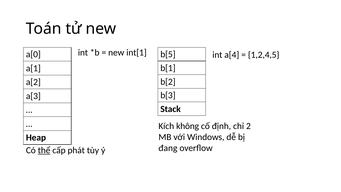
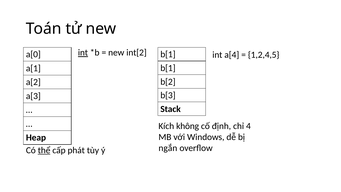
int at (83, 53) underline: none -> present
int[1: int[1 -> int[2
b[5 at (168, 54): b[5 -> b[1
2: 2 -> 4
đang: đang -> ngắn
